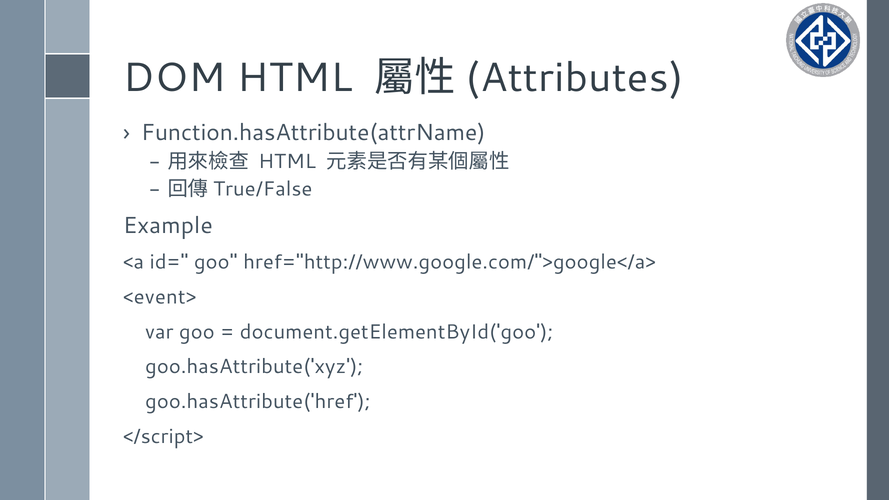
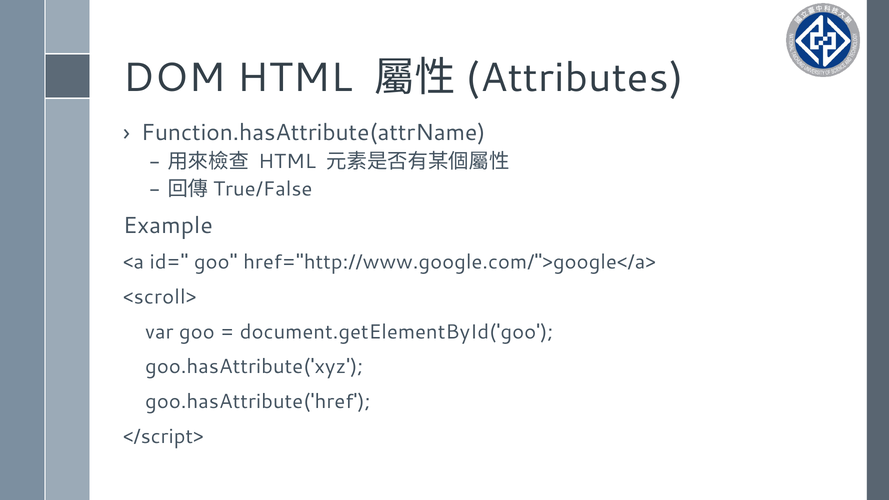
<event>: <event> -> <scroll>
